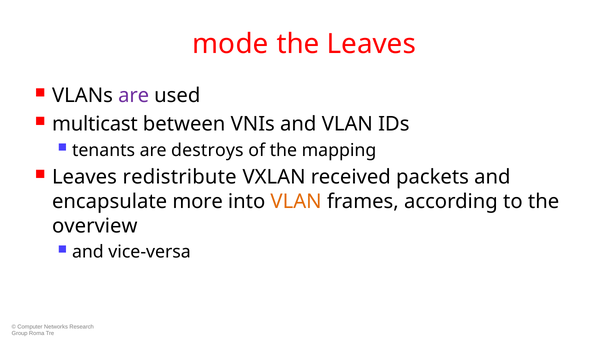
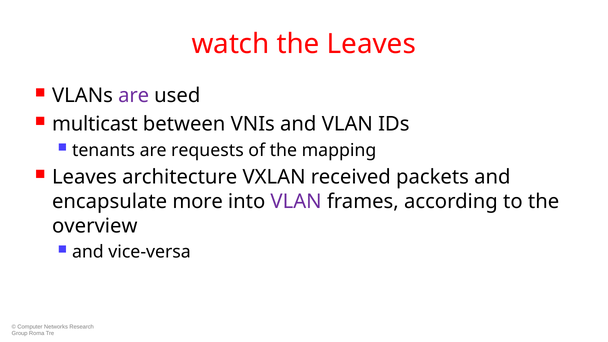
mode: mode -> watch
destroys: destroys -> requests
redistribute: redistribute -> architecture
VLAN at (296, 202) colour: orange -> purple
